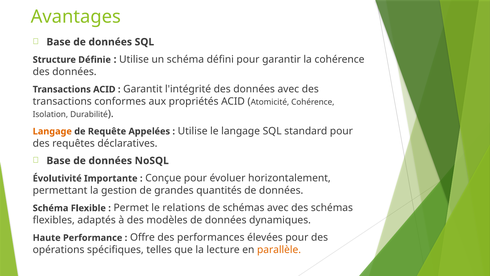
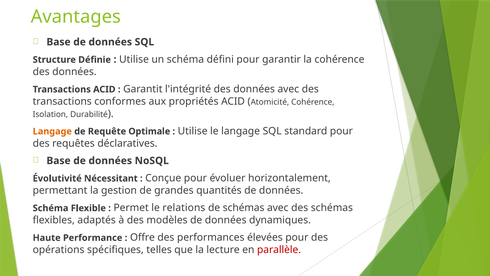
Appelées: Appelées -> Optimale
Importante: Importante -> Nécessitant
parallèle colour: orange -> red
